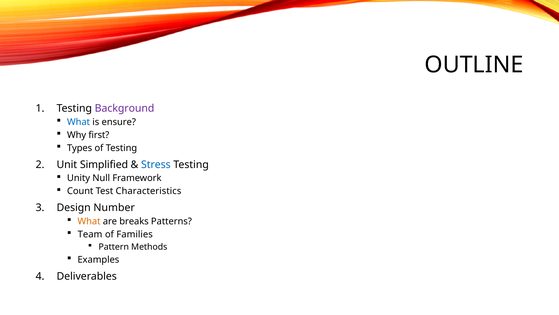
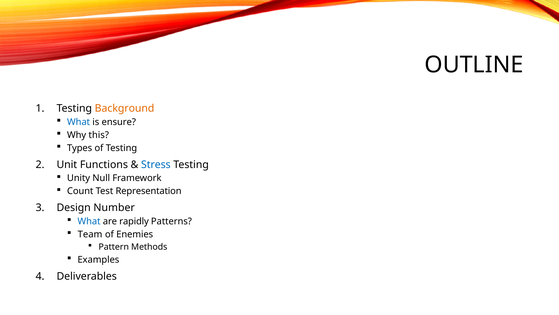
Background colour: purple -> orange
first: first -> this
Simplified: Simplified -> Functions
Characteristics: Characteristics -> Representation
What at (89, 221) colour: orange -> blue
breaks: breaks -> rapidly
Families: Families -> Enemies
